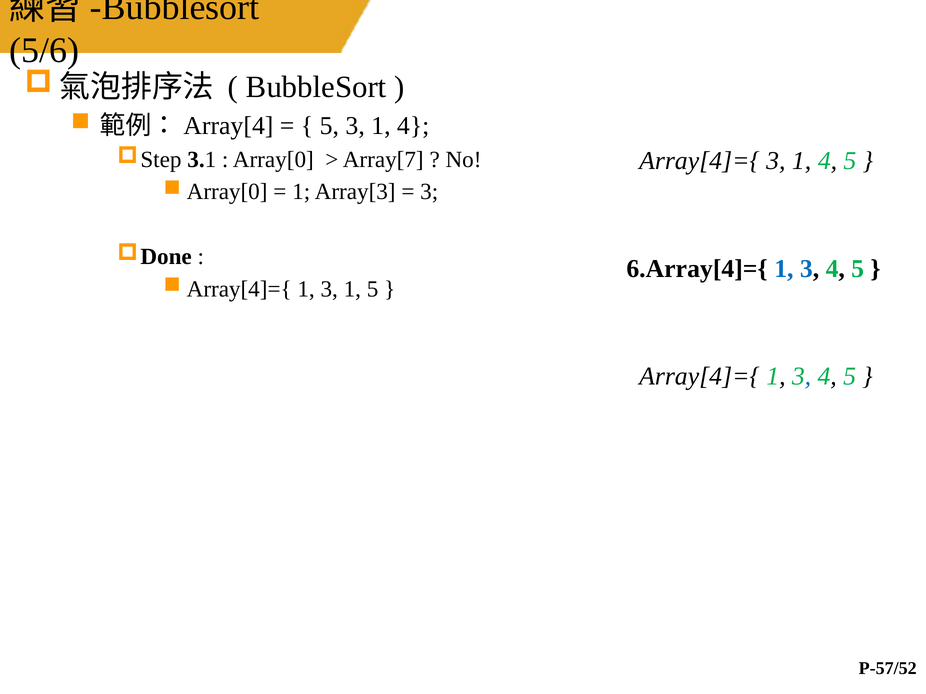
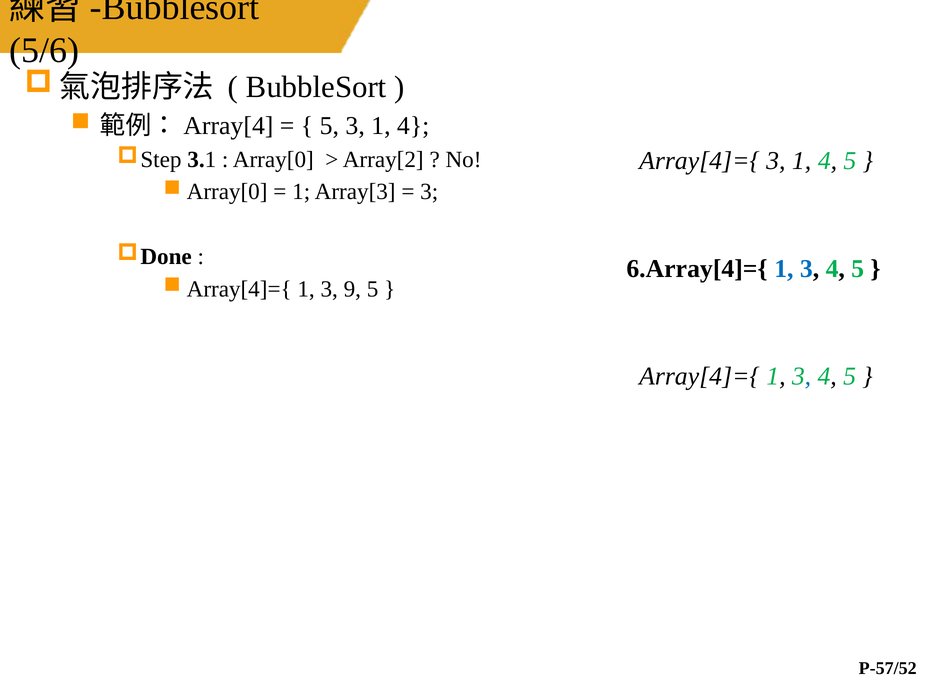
Array[7: Array[7 -> Array[2
1 3 1: 1 -> 9
